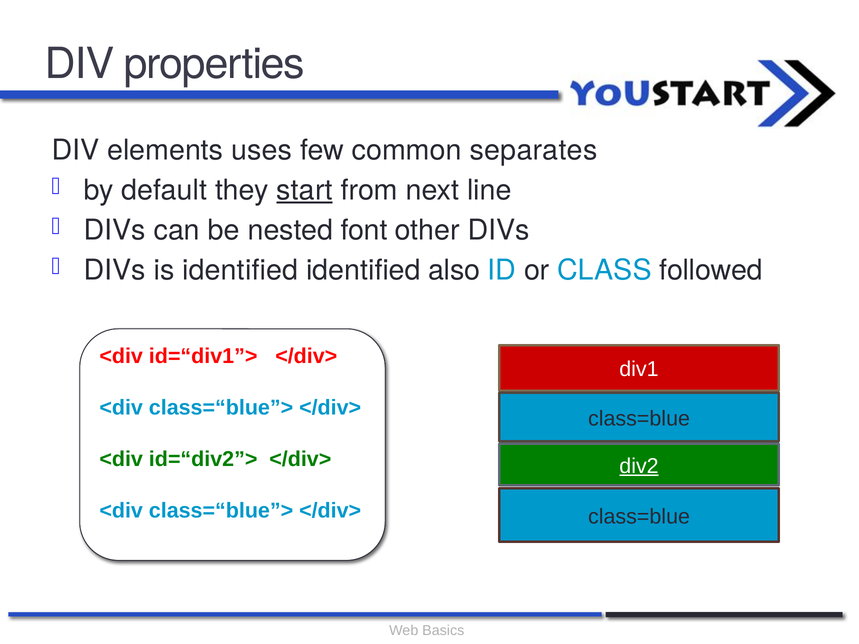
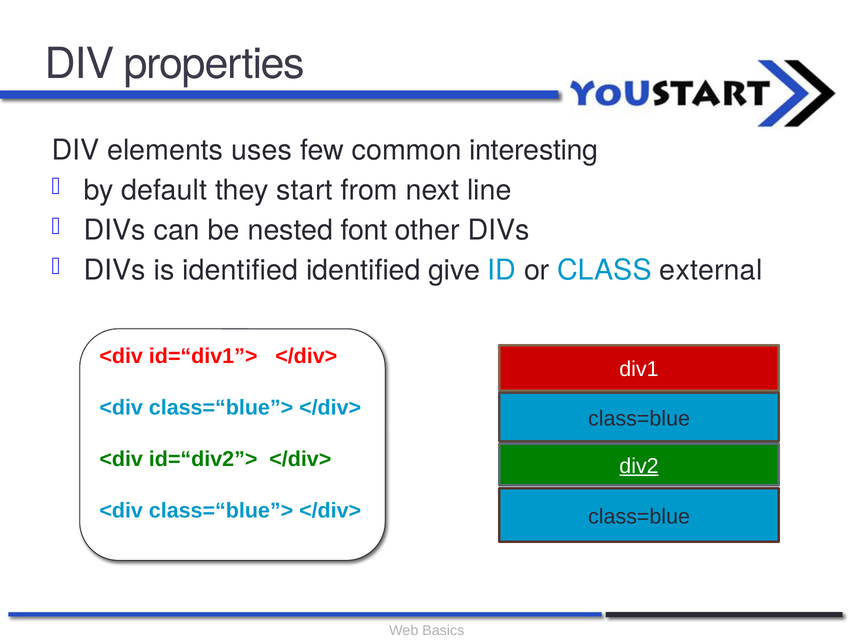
separates: separates -> interesting
start underline: present -> none
also: also -> give
followed: followed -> external
